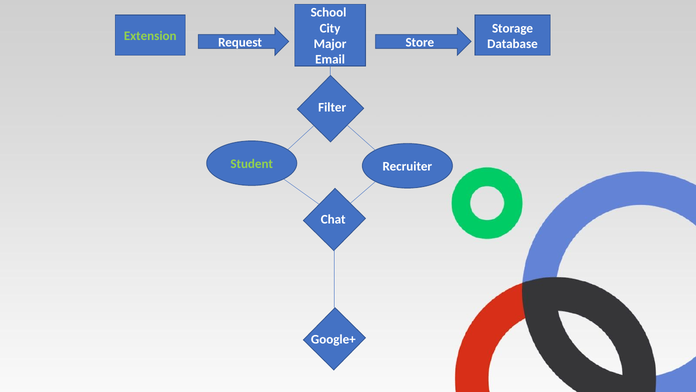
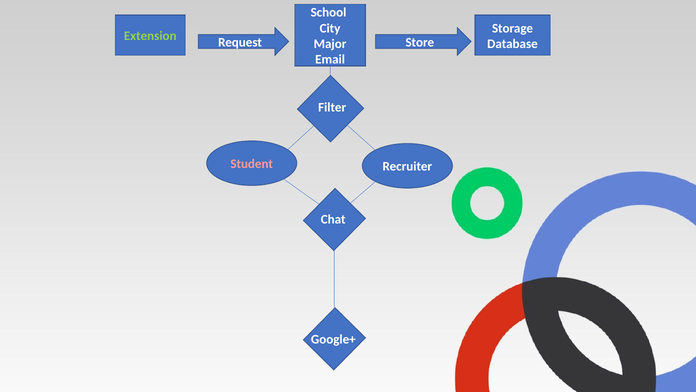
Student colour: light green -> pink
